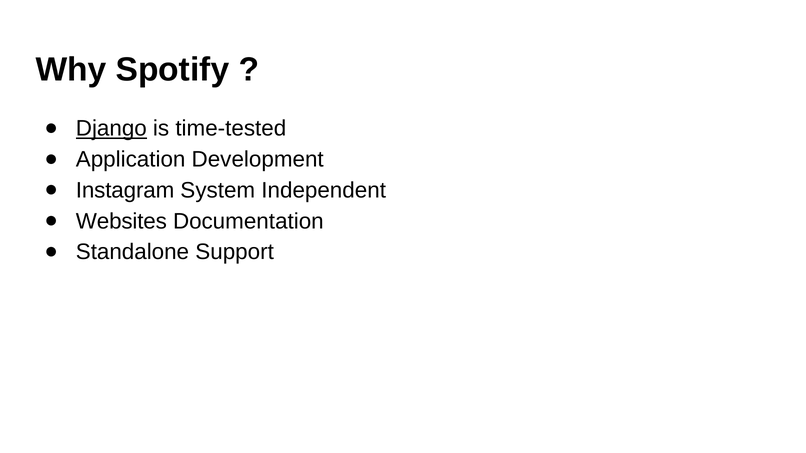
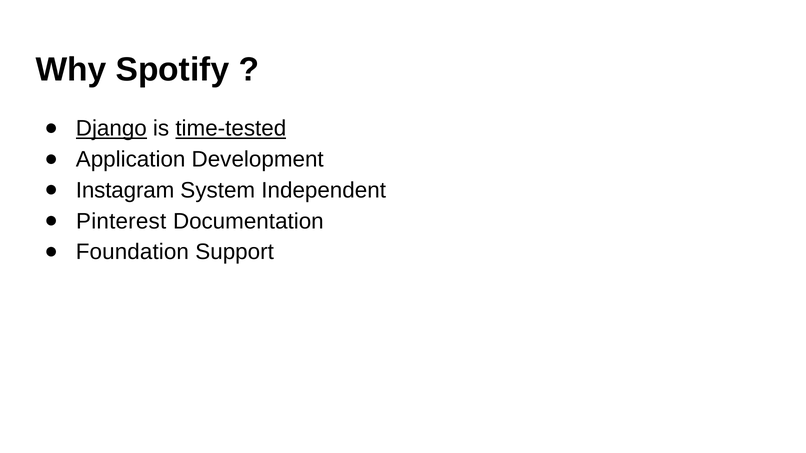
time-tested underline: none -> present
Websites: Websites -> Pinterest
Standalone: Standalone -> Foundation
